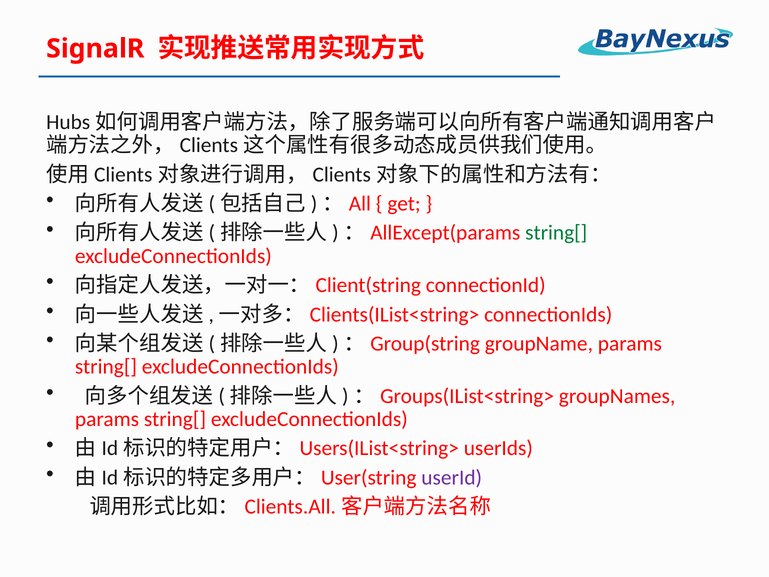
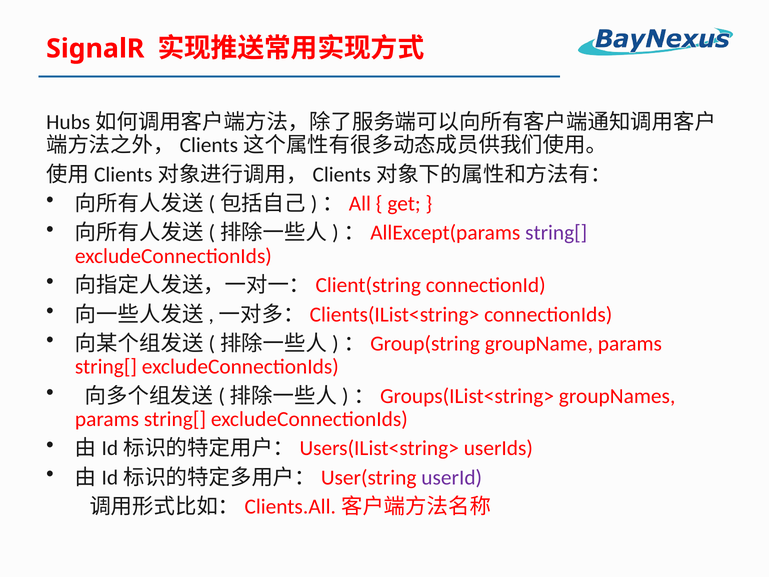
string[ at (556, 233) colour: green -> purple
